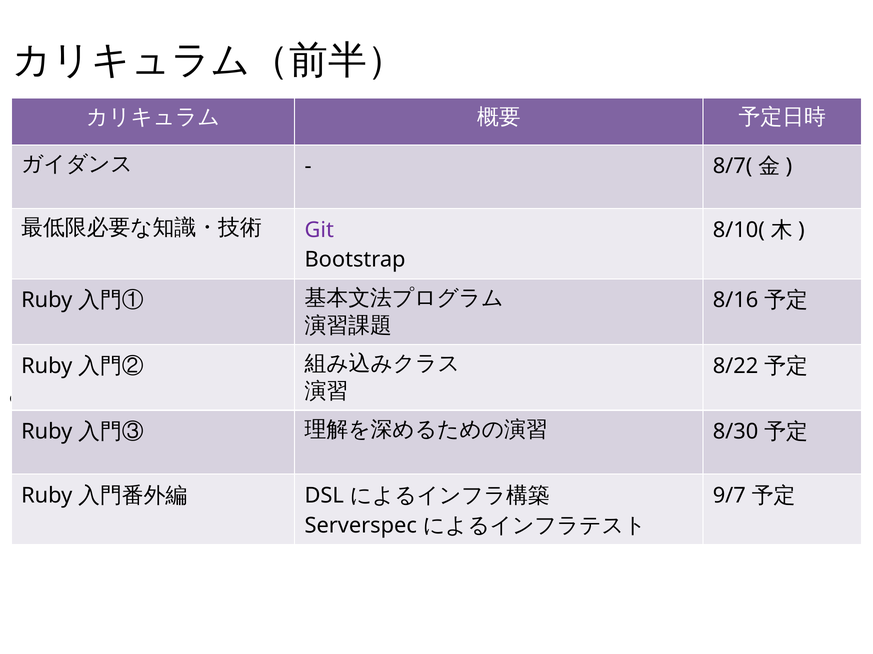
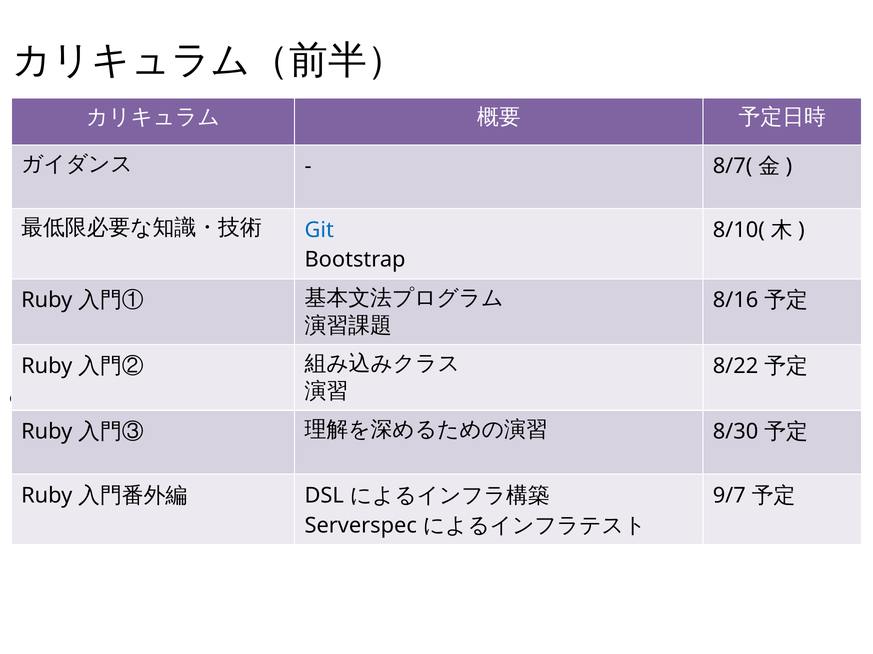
Git colour: purple -> blue
